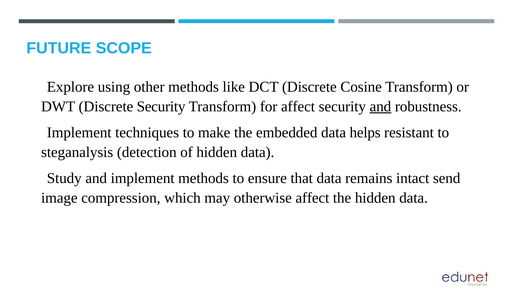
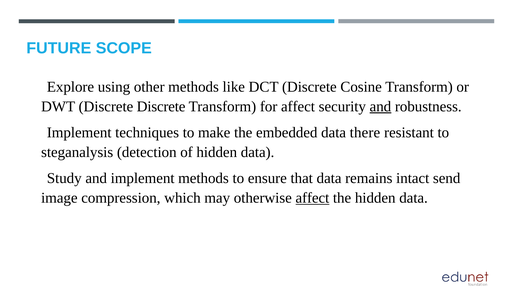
Discrete Security: Security -> Discrete
helps: helps -> there
affect at (312, 198) underline: none -> present
